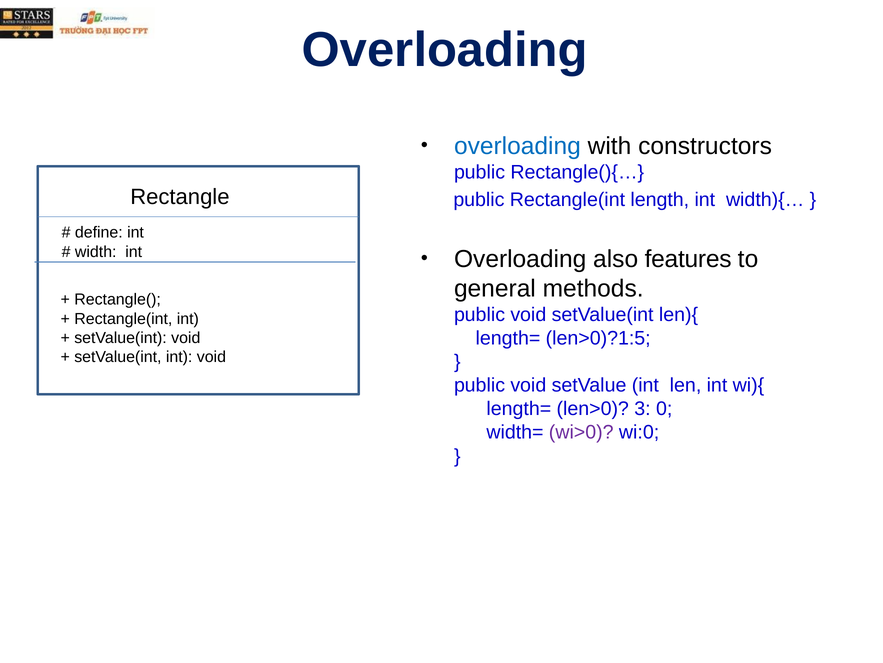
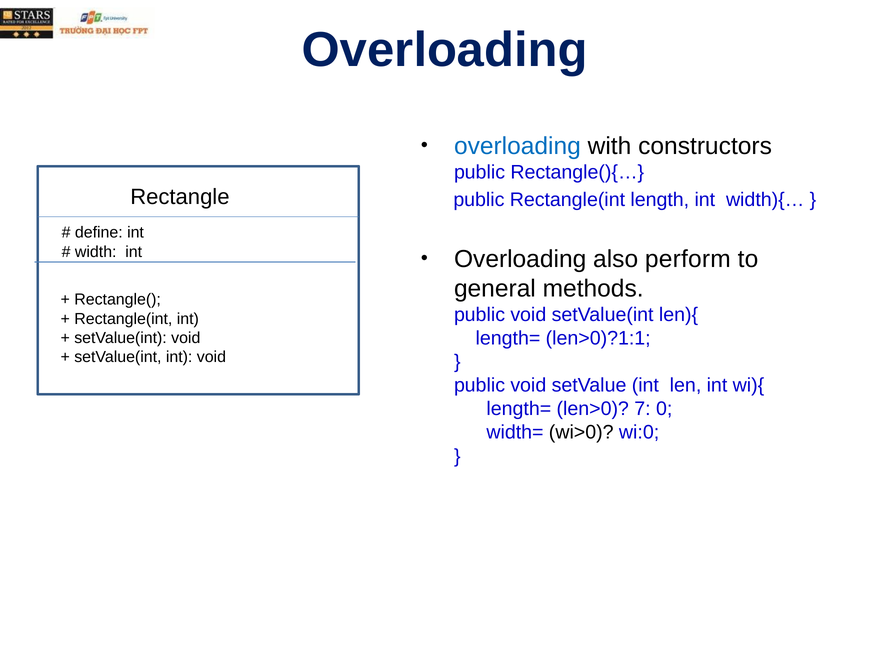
features: features -> perform
len>0)?1:5: len>0)?1:5 -> len>0)?1:1
3: 3 -> 7
wi>0 colour: purple -> black
